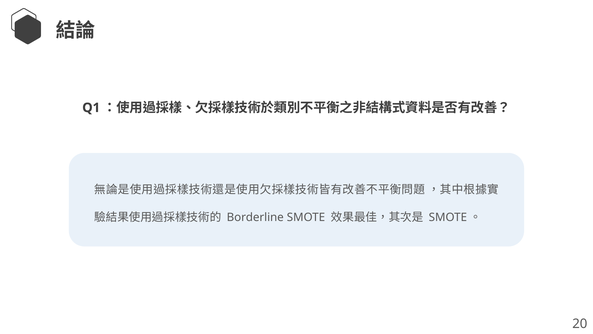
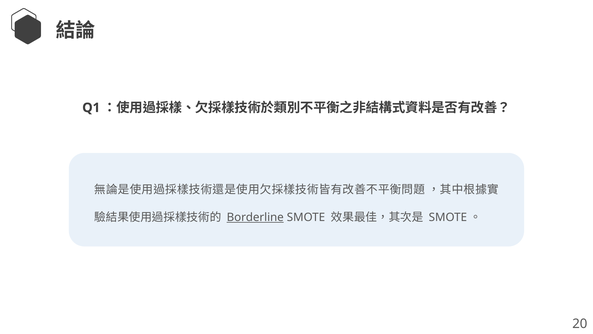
Borderline underline: none -> present
